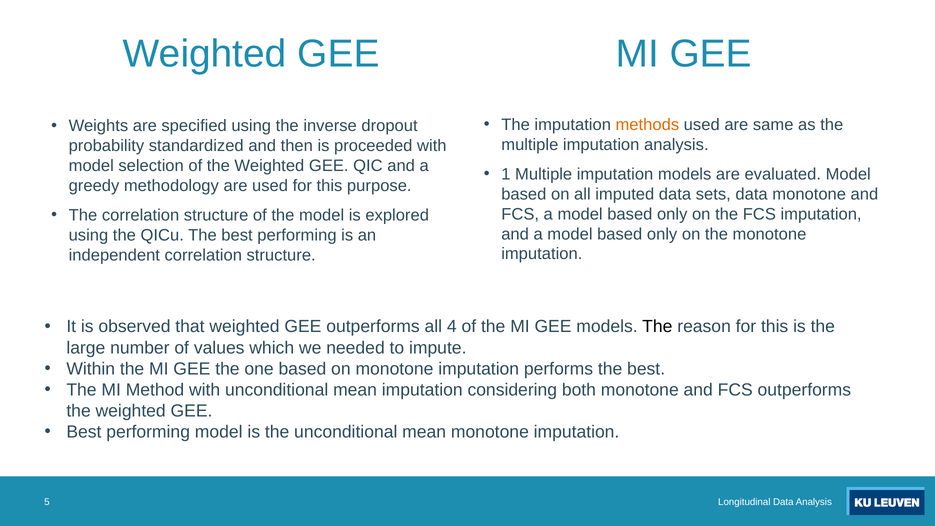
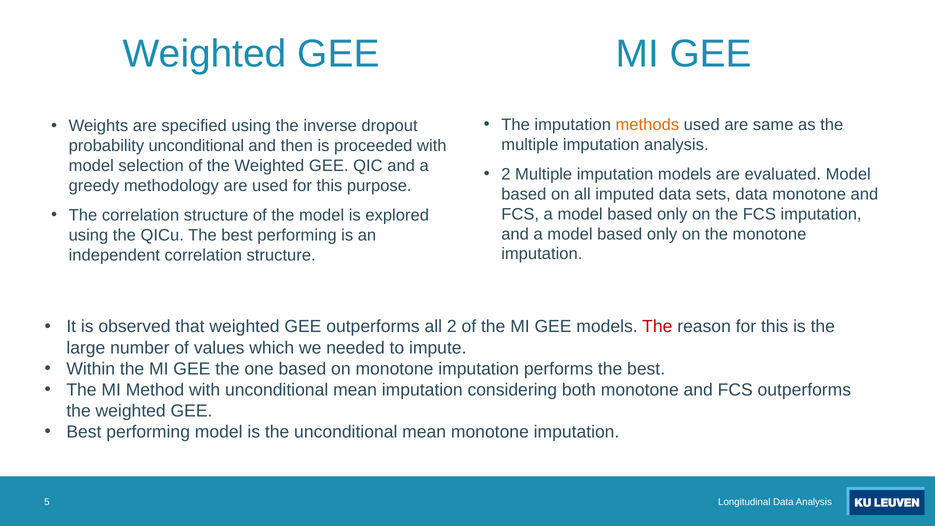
probability standardized: standardized -> unconditional
1 at (506, 174): 1 -> 2
all 4: 4 -> 2
The at (657, 327) colour: black -> red
